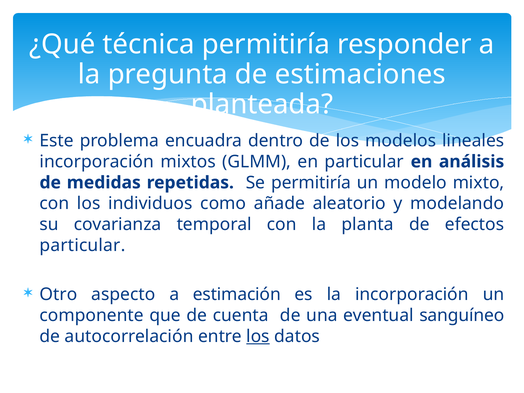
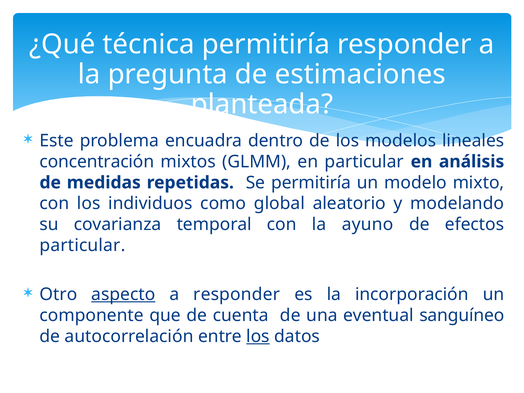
incorporación at (97, 162): incorporación -> concentración
añade: añade -> global
planta: planta -> ayuno
aspecto underline: none -> present
a estimación: estimación -> responder
